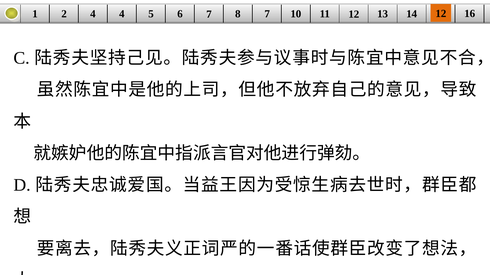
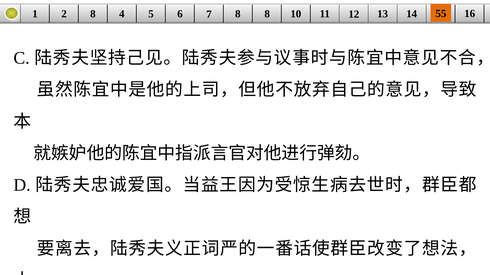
2 4: 4 -> 8
8 7: 7 -> 8
14 12: 12 -> 55
